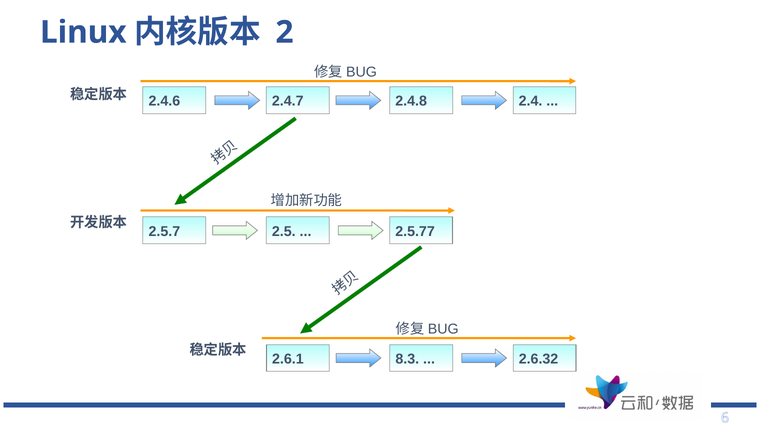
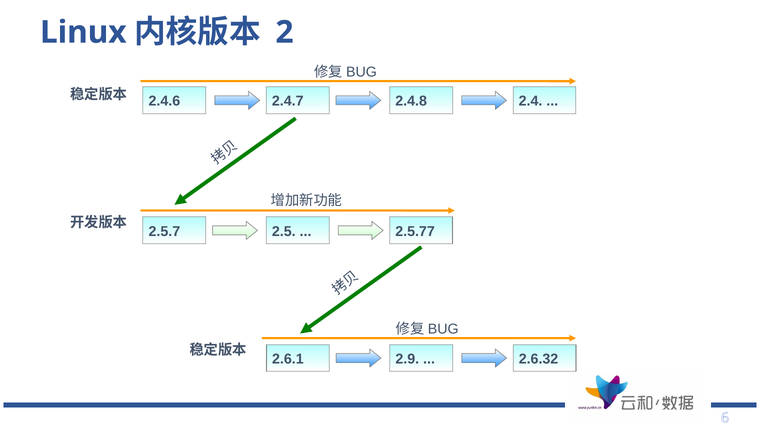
8.3: 8.3 -> 2.9
